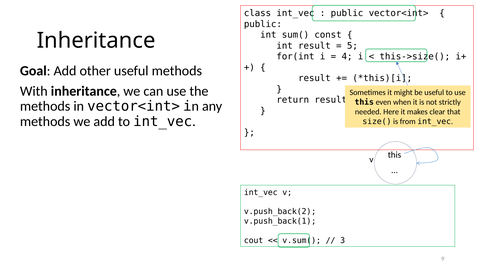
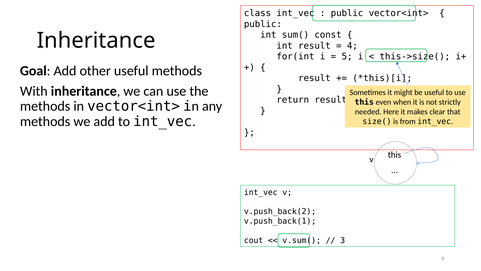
5: 5 -> 4
4: 4 -> 5
